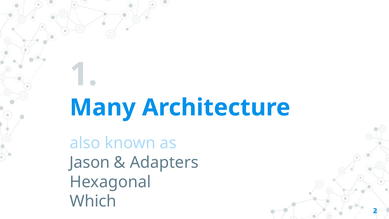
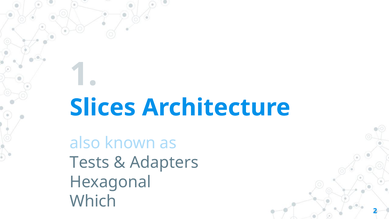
Many: Many -> Slices
Jason: Jason -> Tests
